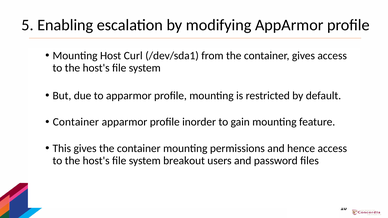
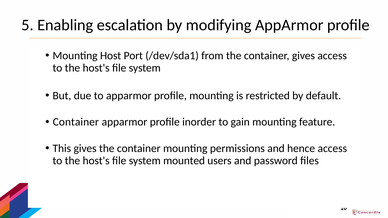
Curl: Curl -> Port
breakout: breakout -> mounted
